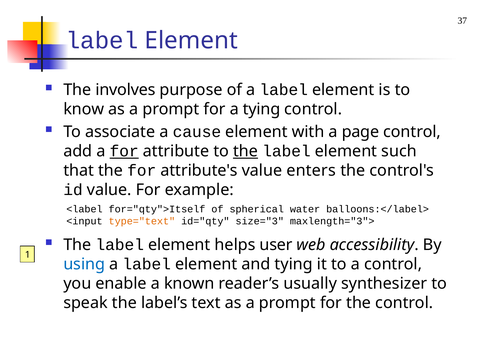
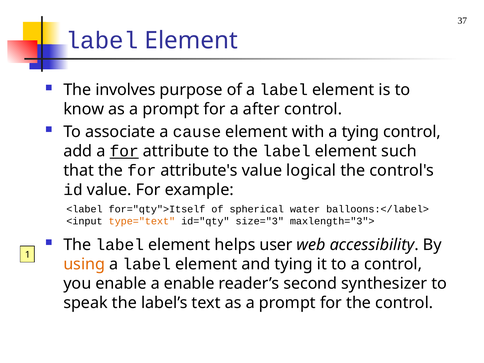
a tying: tying -> after
a page: page -> tying
the at (246, 151) underline: present -> none
enters: enters -> logical
using colour: blue -> orange
a known: known -> enable
usually: usually -> second
